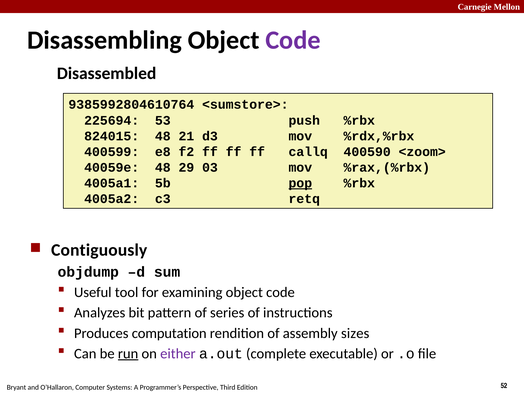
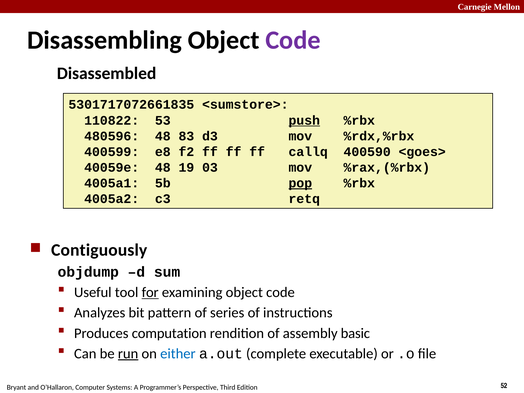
9385992804610764: 9385992804610764 -> 5301717072661835
225694: 225694 -> 110822
push underline: none -> present
824015: 824015 -> 480596
21: 21 -> 83
<zoom>: <zoom> -> <goes>
29: 29 -> 19
for underline: none -> present
sizes: sizes -> basic
either colour: purple -> blue
